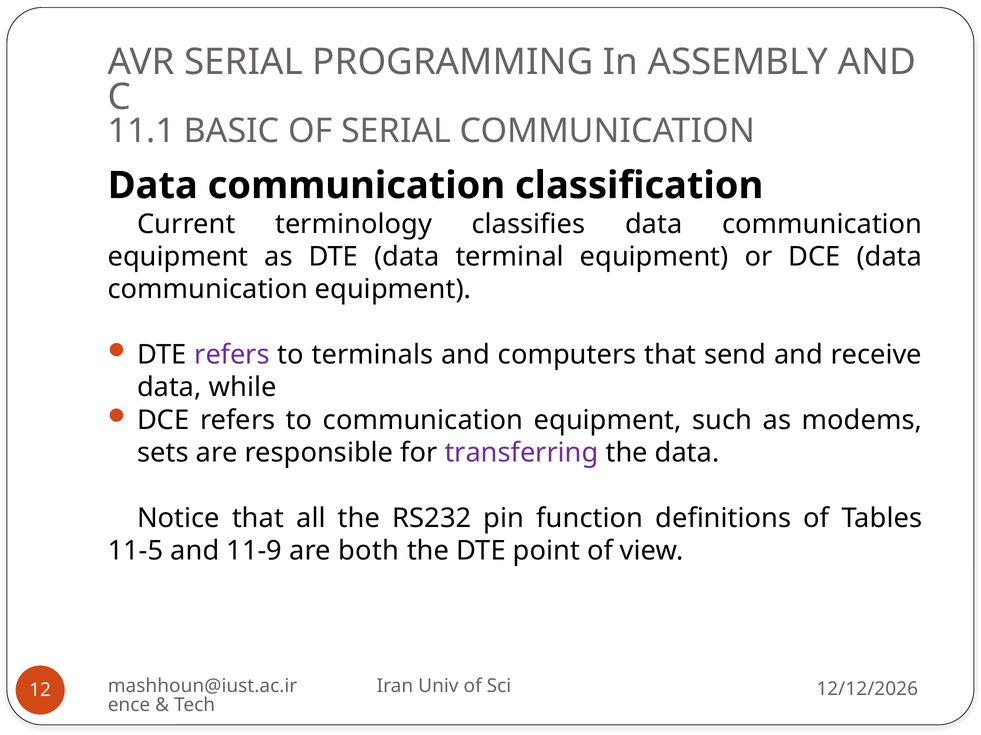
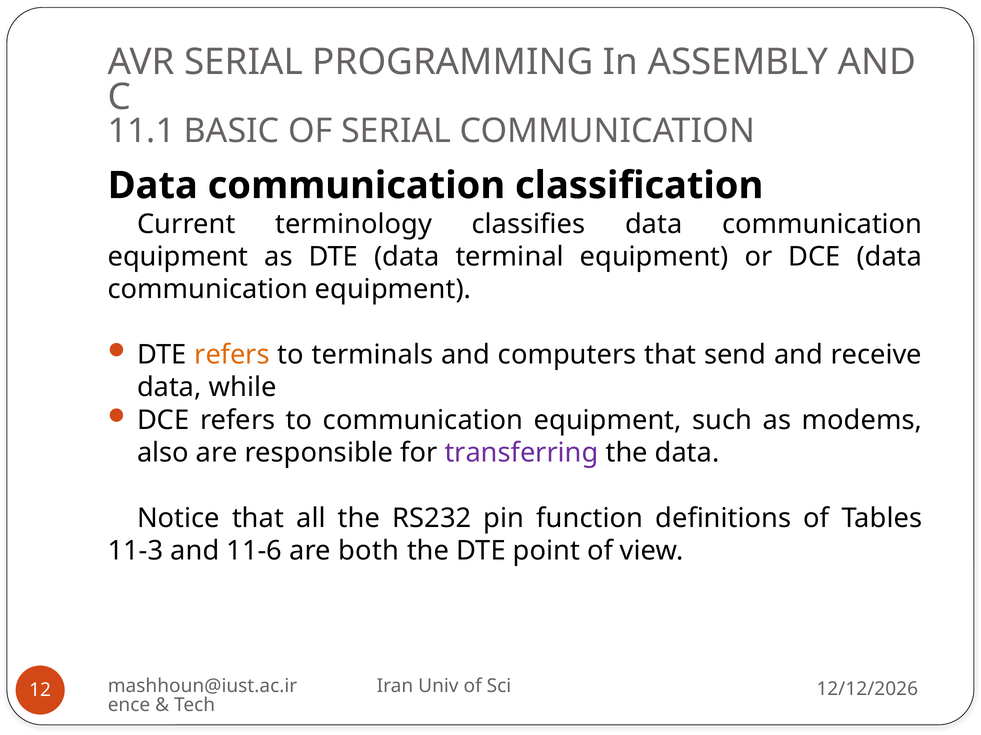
refers at (232, 355) colour: purple -> orange
sets: sets -> also
11-5: 11-5 -> 11-3
11-9: 11-9 -> 11-6
